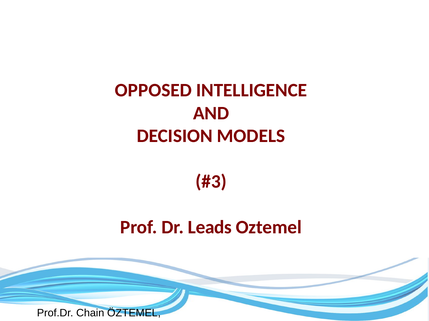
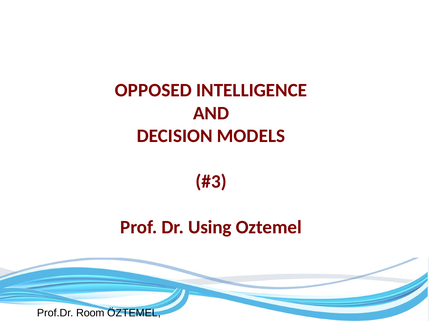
Leads: Leads -> Using
Chain: Chain -> Room
